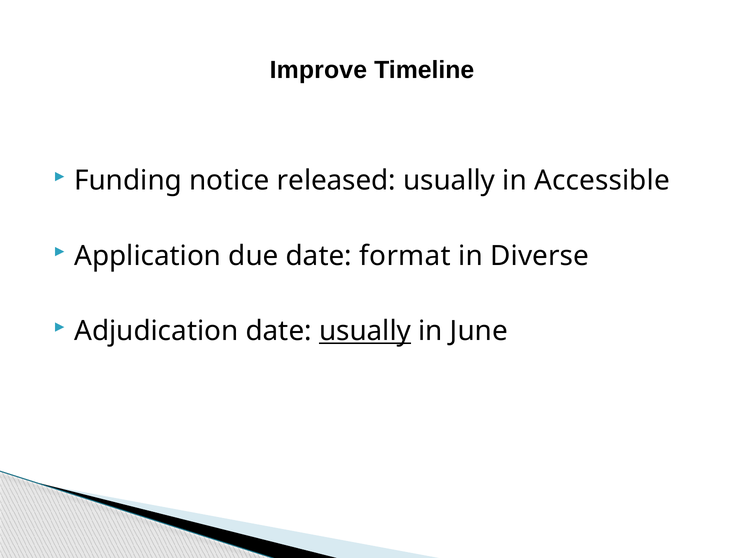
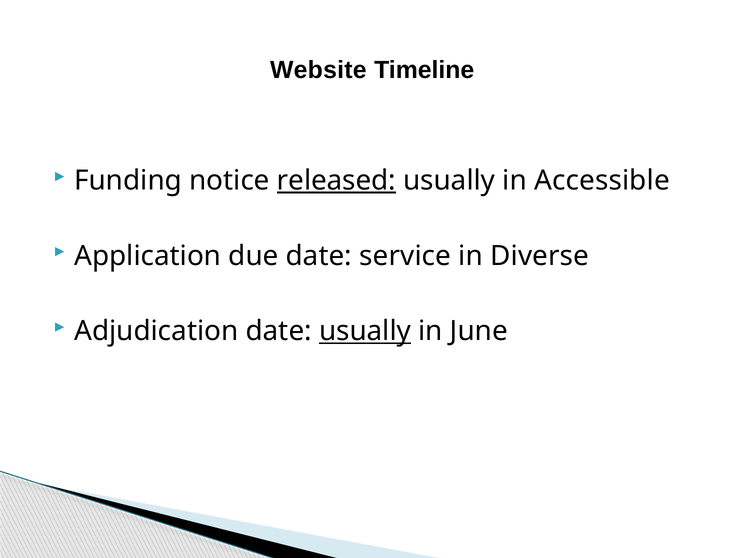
Improve: Improve -> Website
released underline: none -> present
format: format -> service
